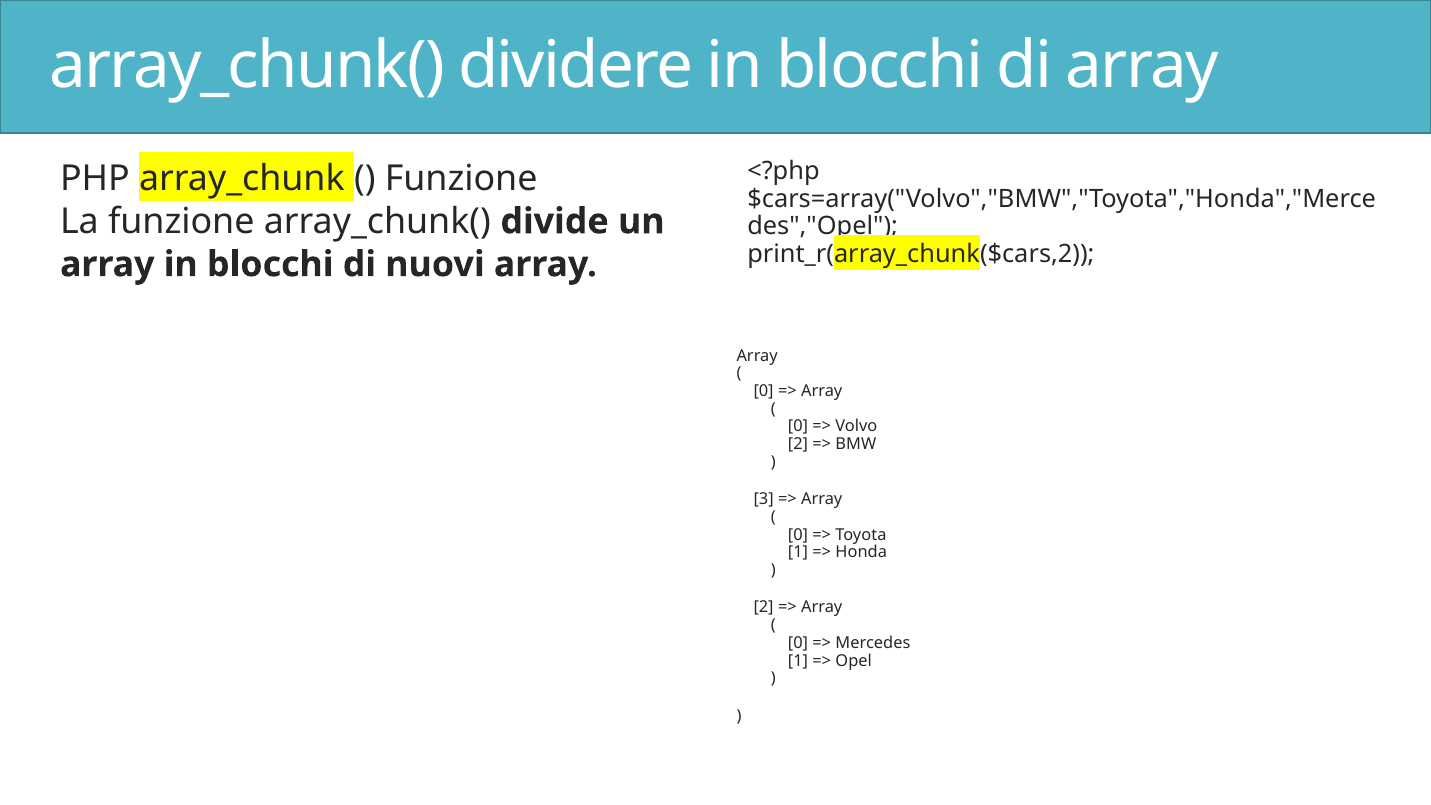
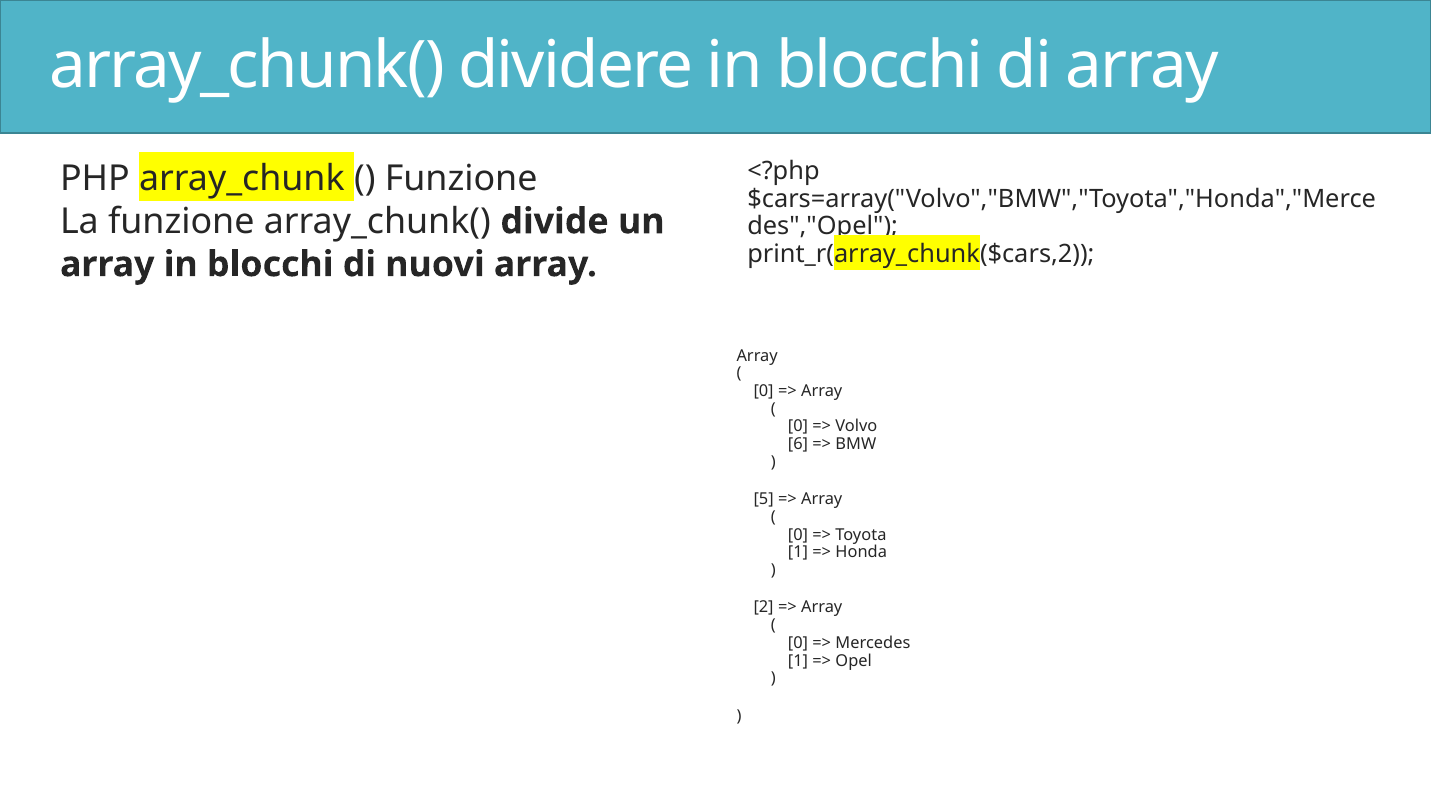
2 at (798, 444): 2 -> 6
3: 3 -> 5
